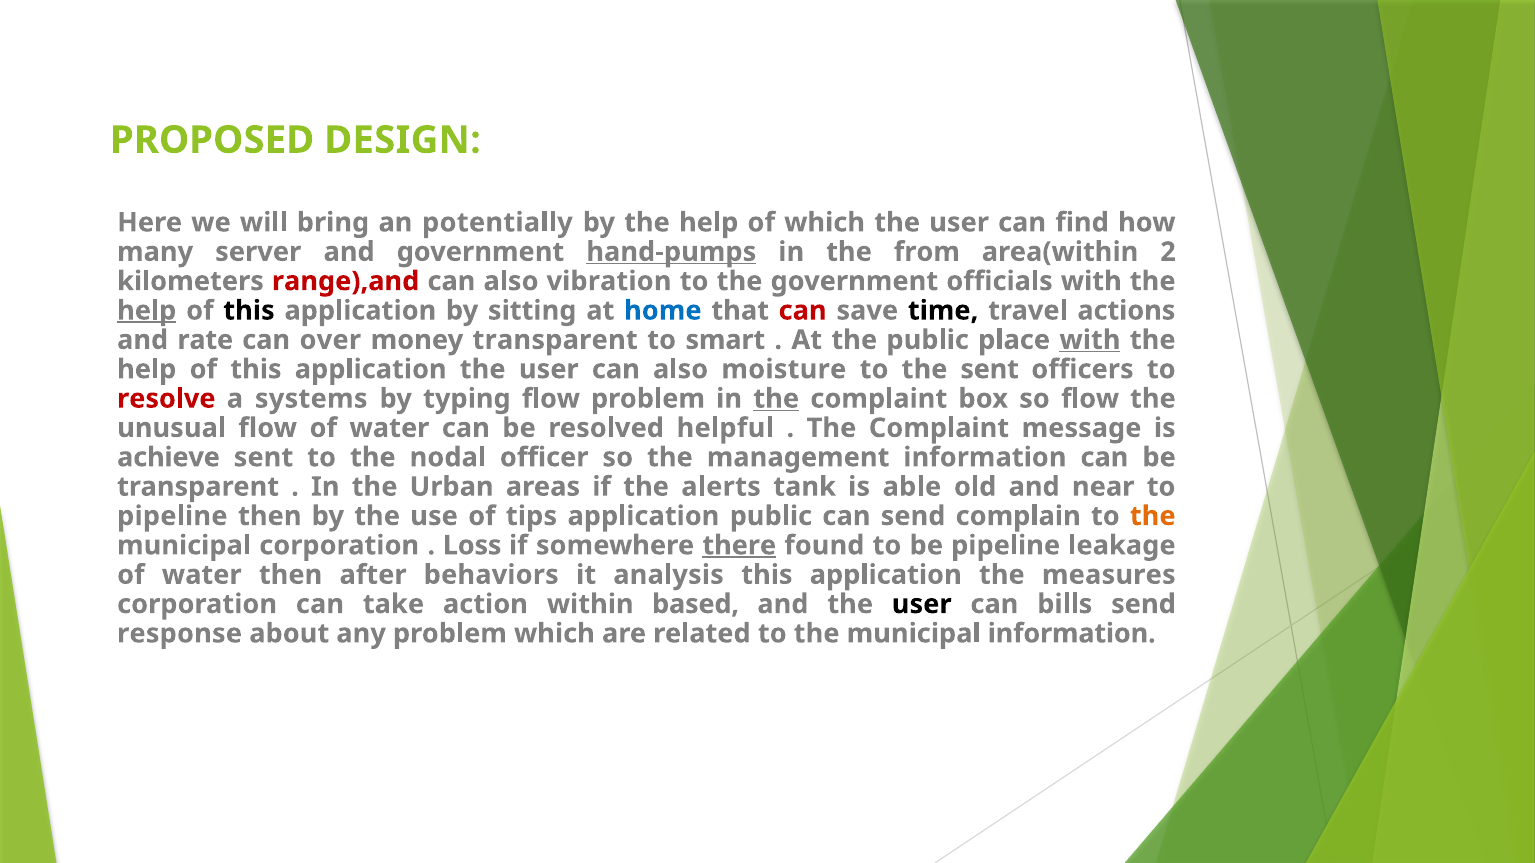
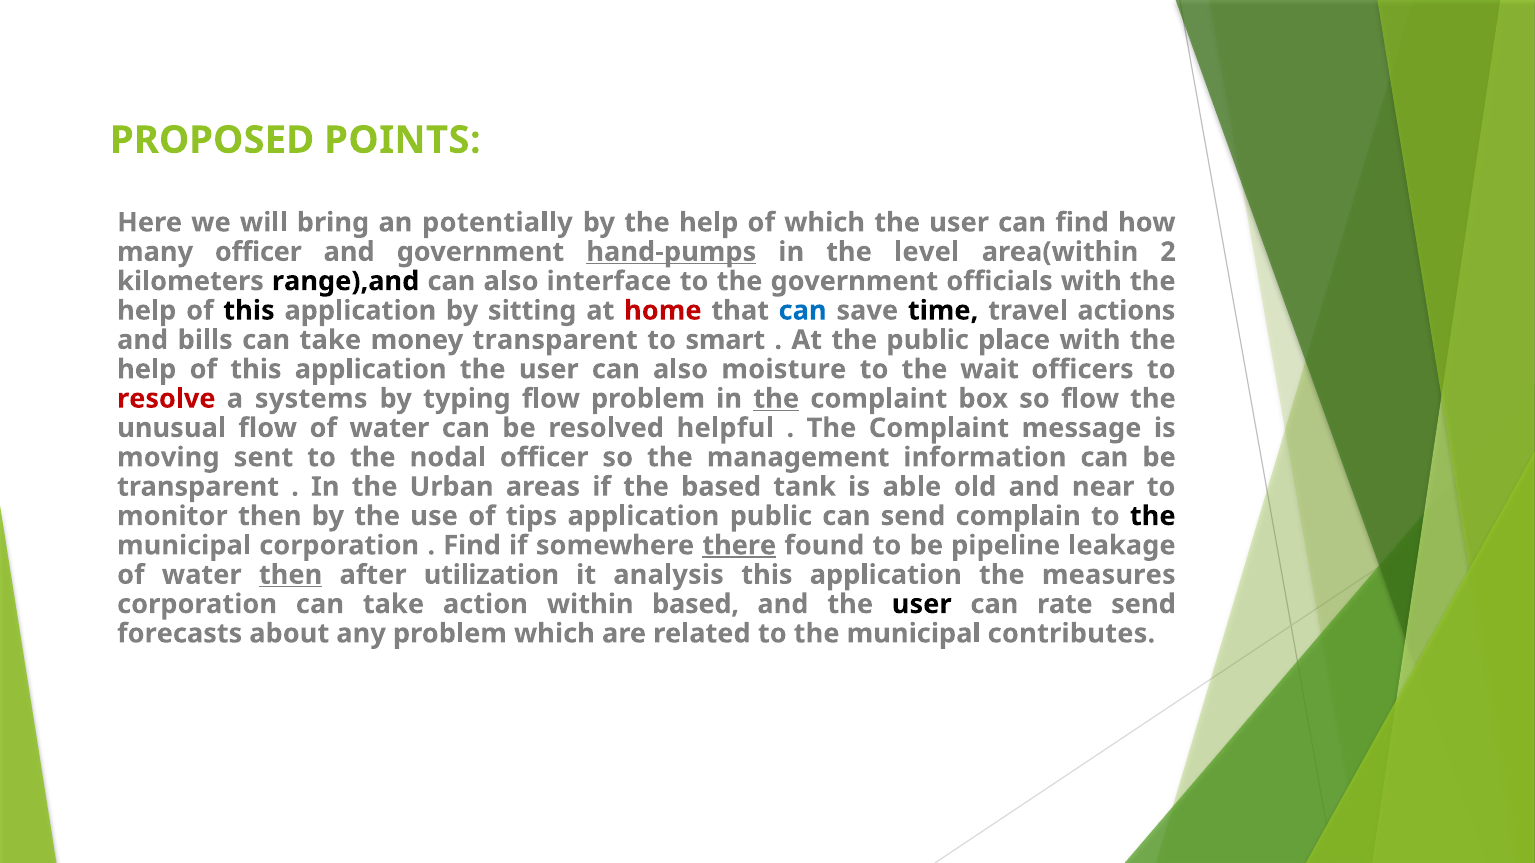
DESIGN: DESIGN -> POINTS
many server: server -> officer
from: from -> level
range),and colour: red -> black
vibration: vibration -> interface
help at (147, 311) underline: present -> none
home colour: blue -> red
can at (803, 311) colour: red -> blue
rate: rate -> bills
over at (330, 340): over -> take
with at (1090, 340) underline: present -> none
the sent: sent -> wait
achieve: achieve -> moving
the alerts: alerts -> based
pipeline at (172, 516): pipeline -> monitor
the at (1153, 516) colour: orange -> black
Loss at (472, 546): Loss -> Find
then at (291, 575) underline: none -> present
behaviors: behaviors -> utilization
bills: bills -> rate
response: response -> forecasts
municipal information: information -> contributes
